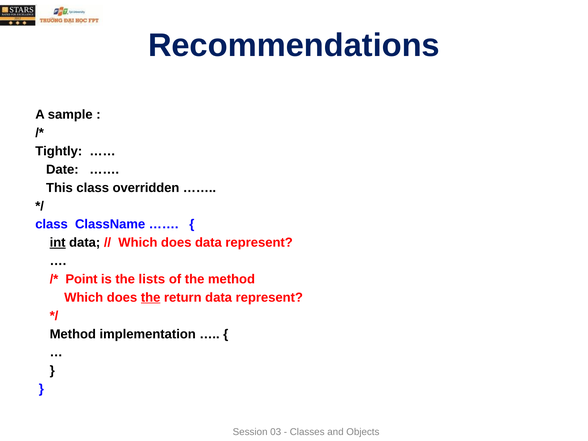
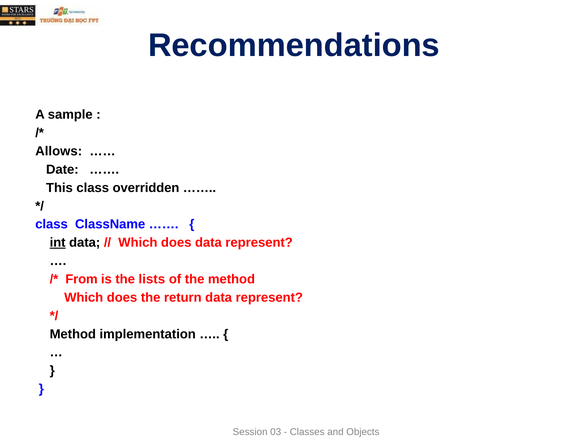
Tightly: Tightly -> Allows
Point: Point -> From
the at (151, 297) underline: present -> none
